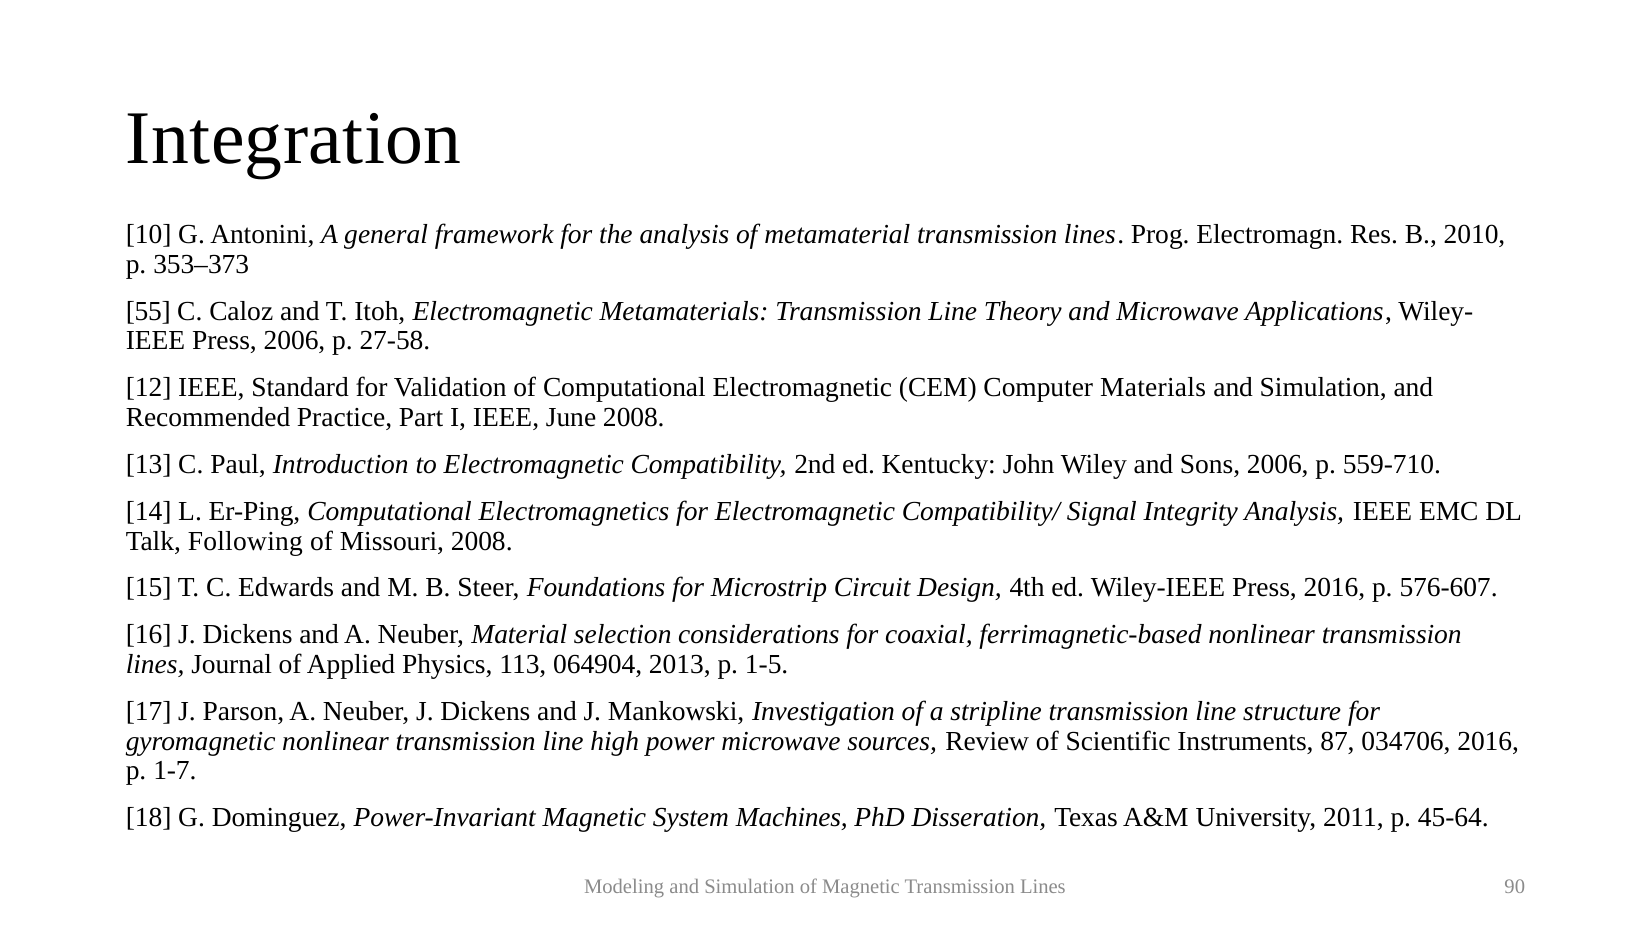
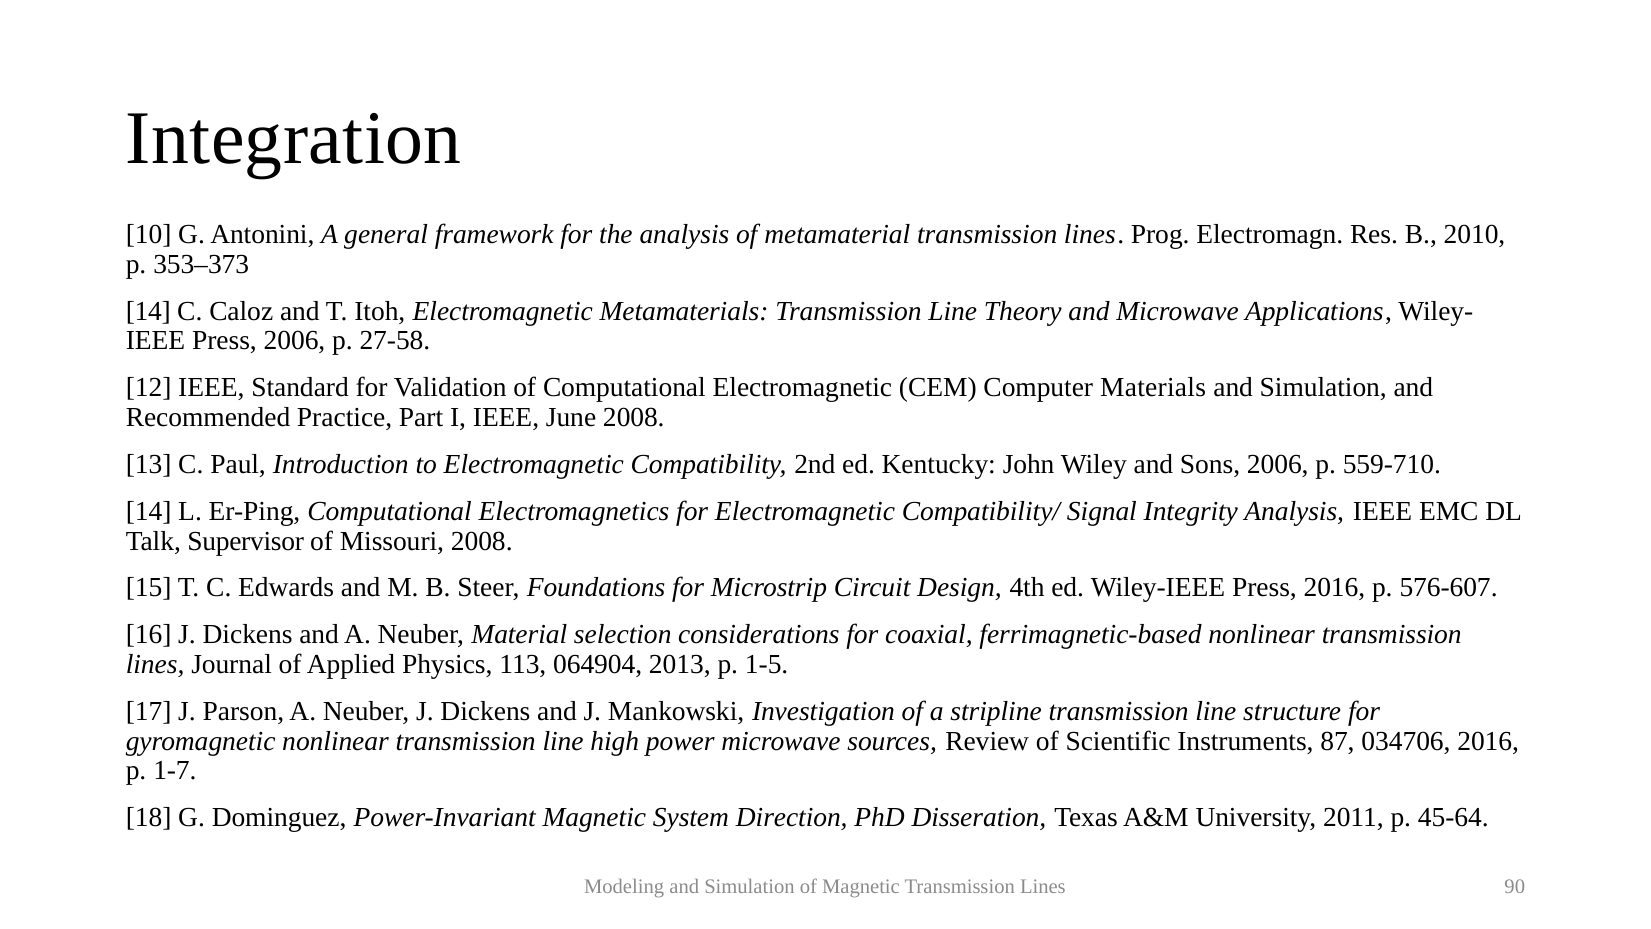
55 at (148, 311): 55 -> 14
Following: Following -> Supervisor
Machines: Machines -> Direction
